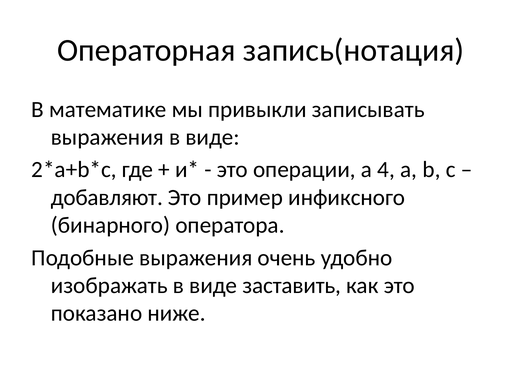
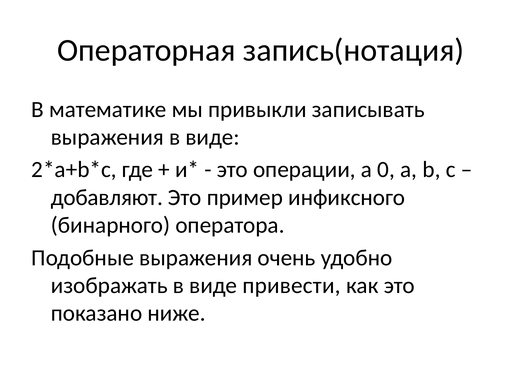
4: 4 -> 0
заставить: заставить -> привести
